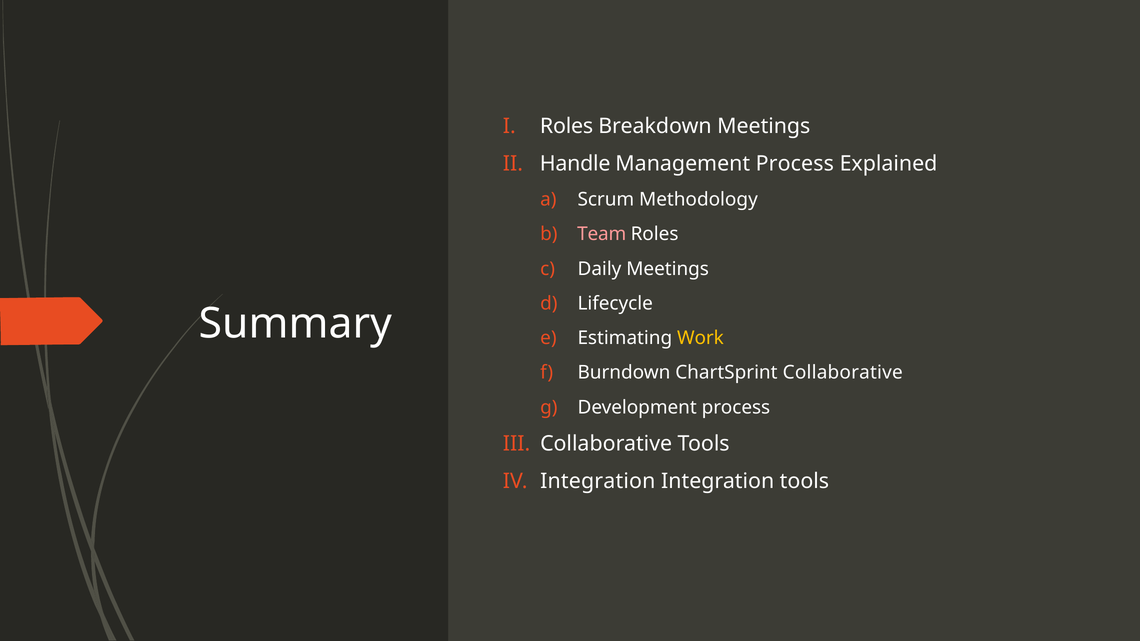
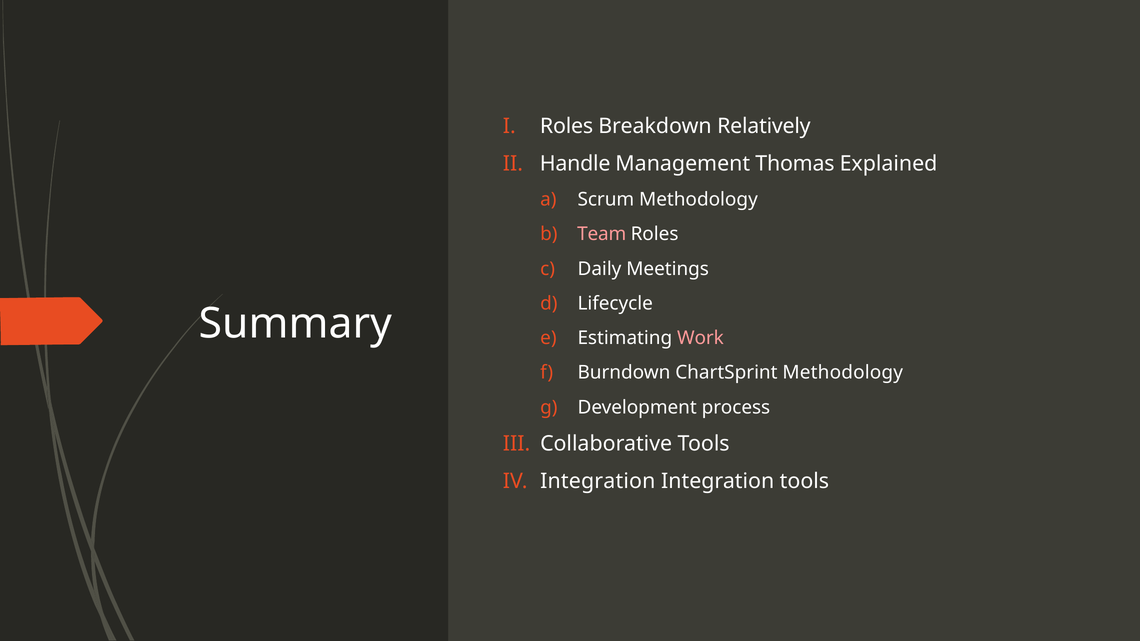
Breakdown Meetings: Meetings -> Relatively
Management Process: Process -> Thomas
Work colour: yellow -> pink
ChartSprint Collaborative: Collaborative -> Methodology
